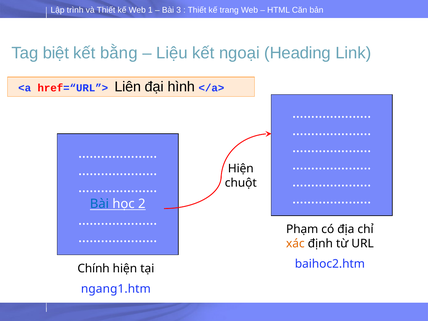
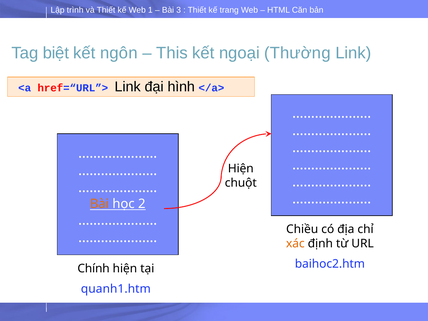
bằng: bằng -> ngôn
Liệu: Liệu -> This
Heading: Heading -> Thường
href=“URL”> Liên: Liên -> Link
Bài at (99, 204) colour: blue -> orange
Phạm: Phạm -> Chiều
ngang1.htm: ngang1.htm -> quanh1.htm
